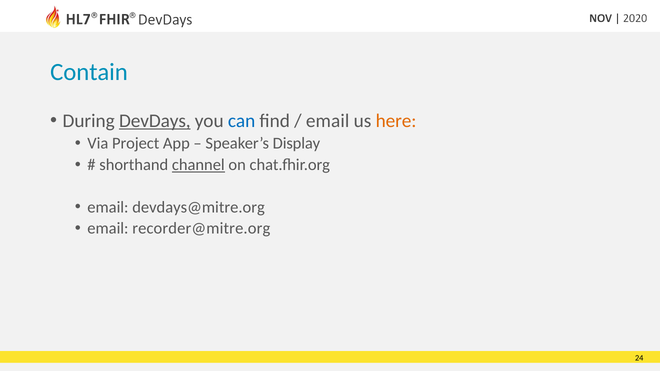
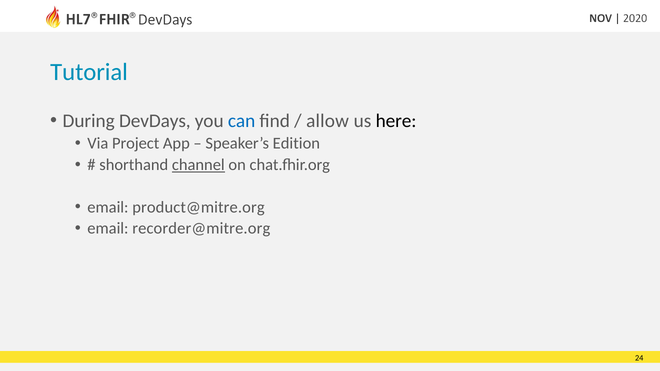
Contain: Contain -> Tutorial
DevDays underline: present -> none
email at (328, 121): email -> allow
here colour: orange -> black
Display: Display -> Edition
devdays@mitre.org: devdays@mitre.org -> product@mitre.org
